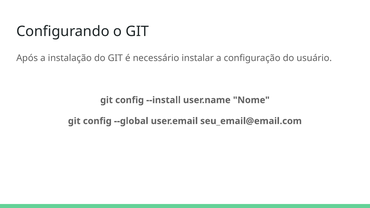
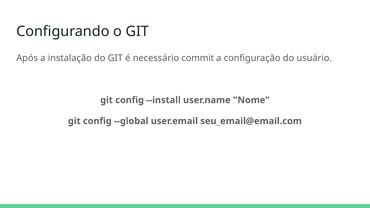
instalar: instalar -> commit
